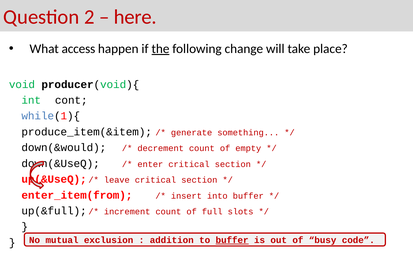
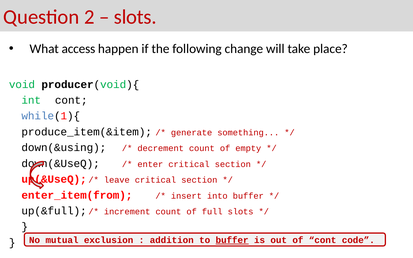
here at (135, 17): here -> slots
the underline: present -> none
down(&would: down(&would -> down(&using
of busy: busy -> cont
